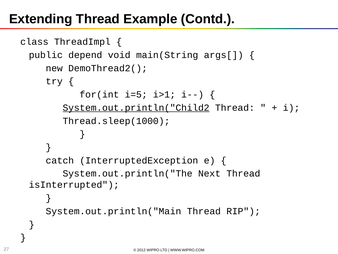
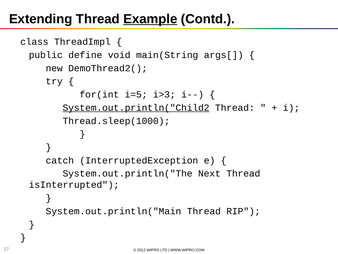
Example underline: none -> present
depend: depend -> define
i>1: i>1 -> i>3
